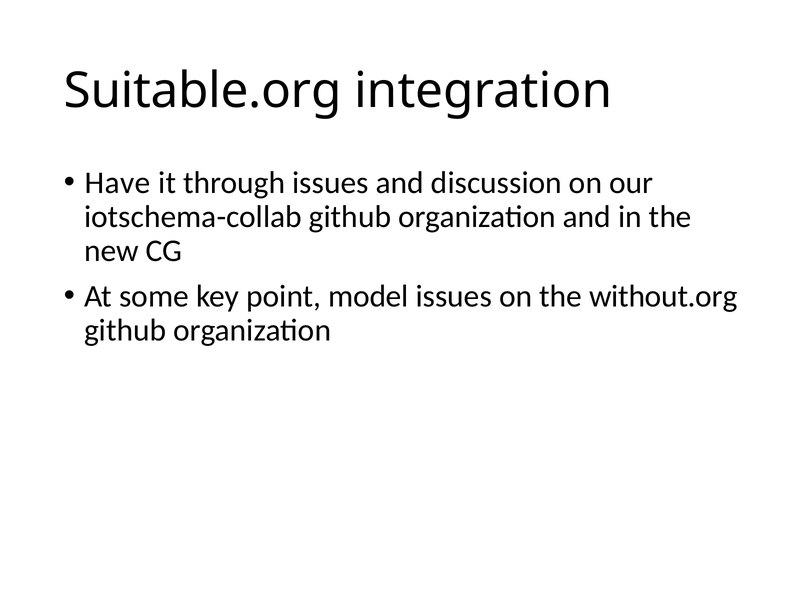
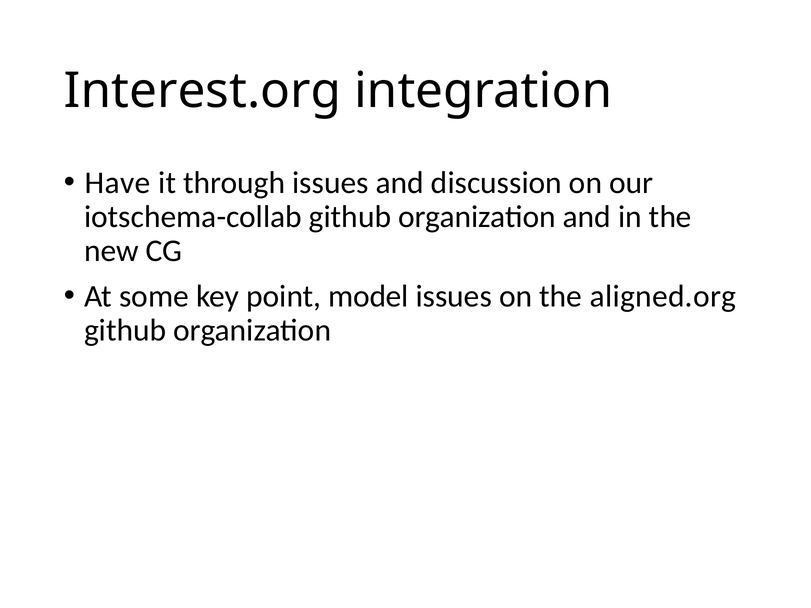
Suitable.org: Suitable.org -> Interest.org
without.org: without.org -> aligned.org
